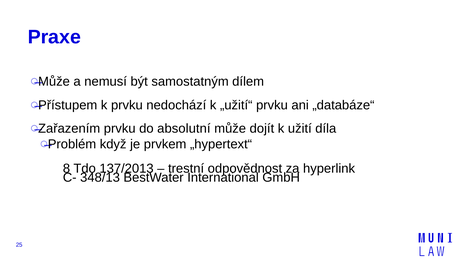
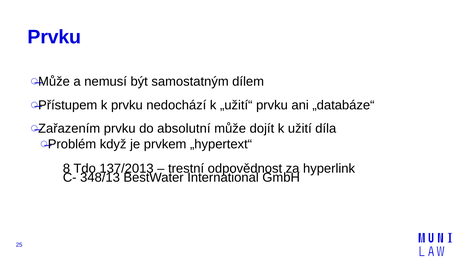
Praxe at (54, 37): Praxe -> Prvku
